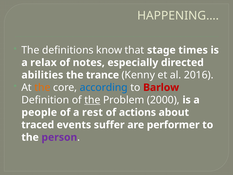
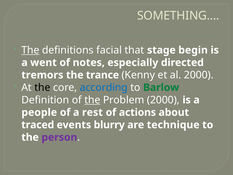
HAPPENING…: HAPPENING… -> SOMETHING…
The at (30, 50) underline: none -> present
know: know -> facial
times: times -> begin
relax: relax -> went
abilities: abilities -> tremors
al 2016: 2016 -> 2000
the at (42, 87) colour: orange -> black
Barlow colour: red -> green
suffer: suffer -> blurry
performer: performer -> technique
